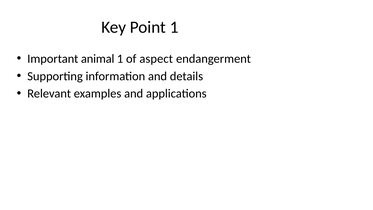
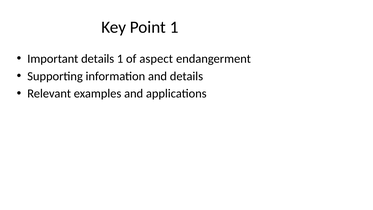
Important animal: animal -> details
